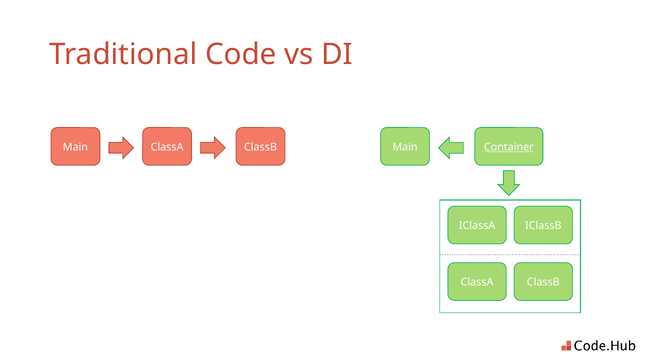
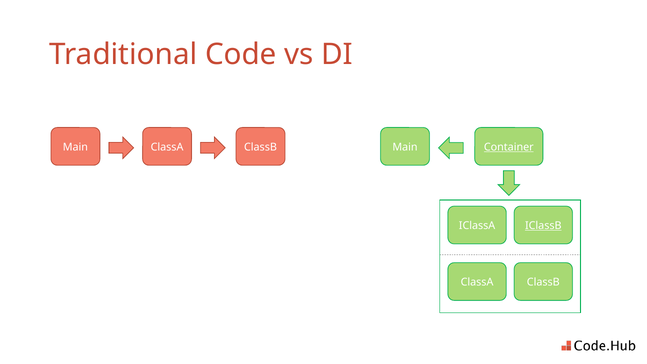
IClassB underline: none -> present
